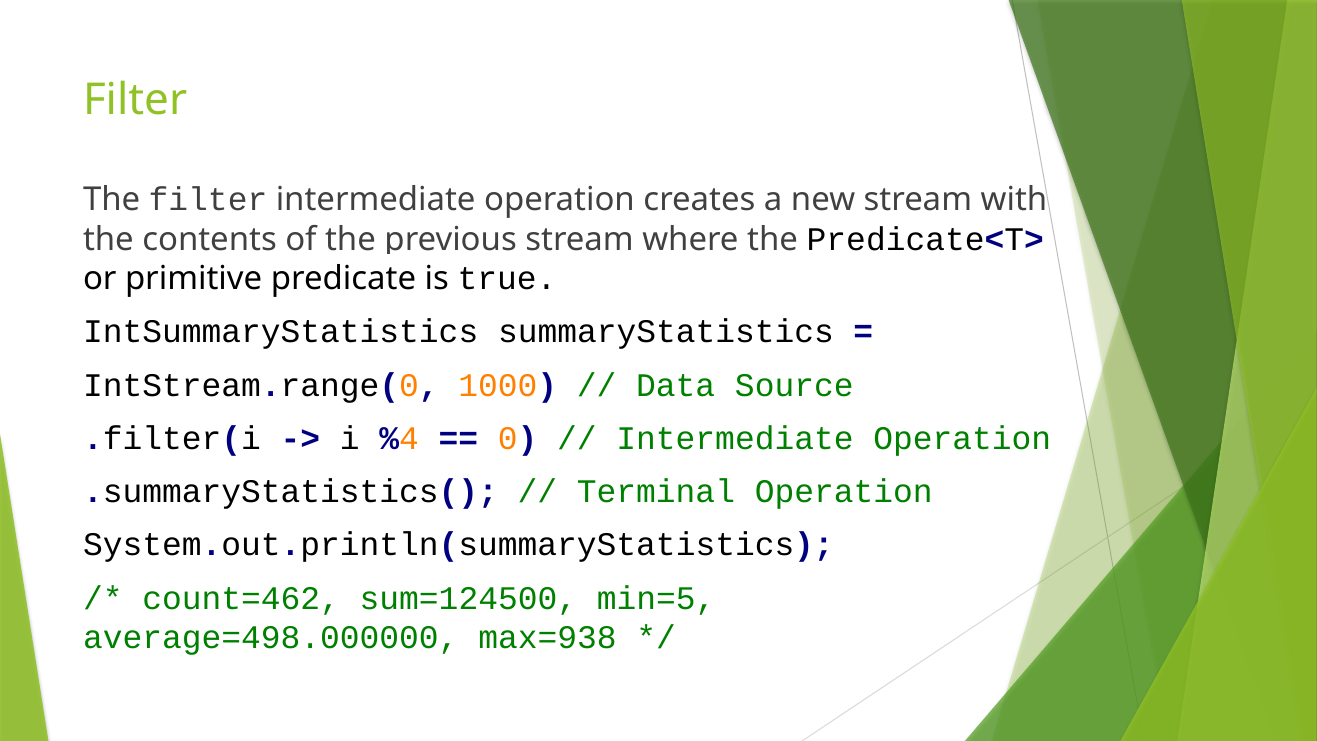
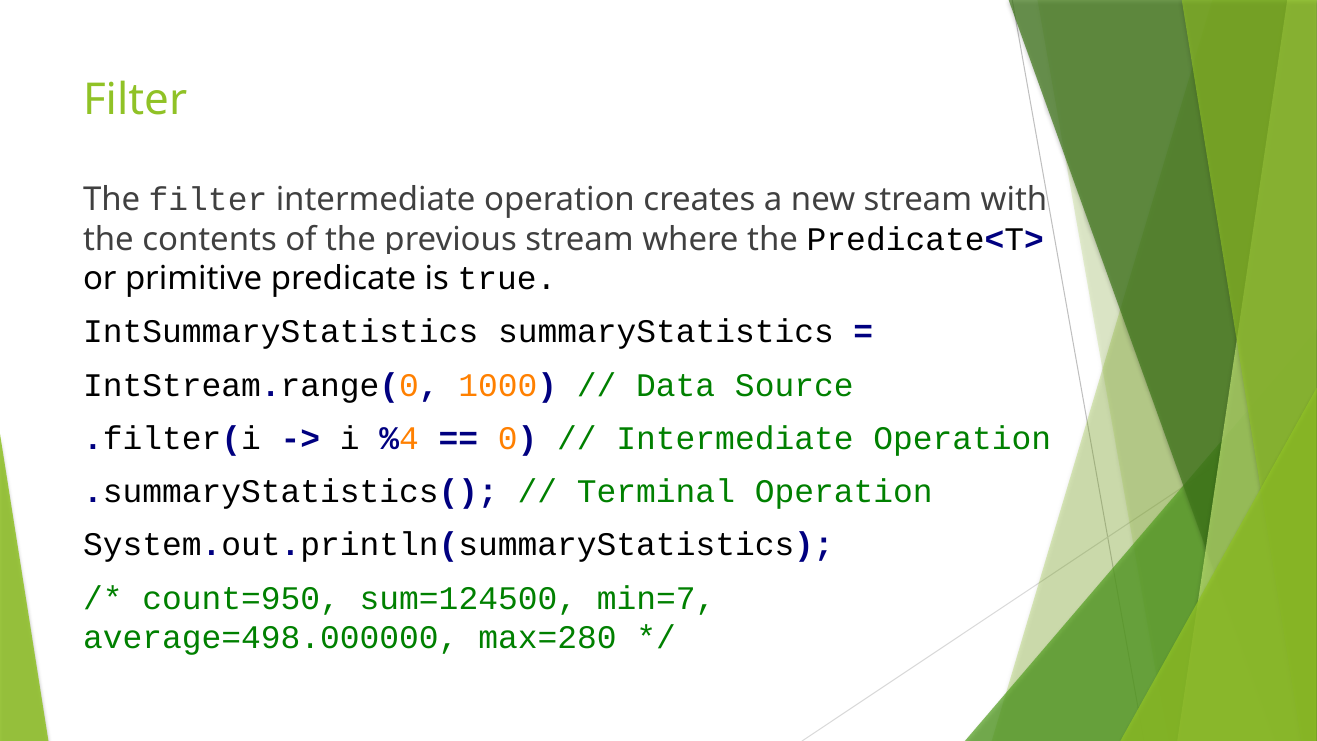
count=462: count=462 -> count=950
min=5: min=5 -> min=7
max=938: max=938 -> max=280
